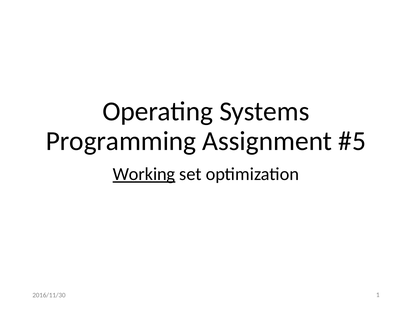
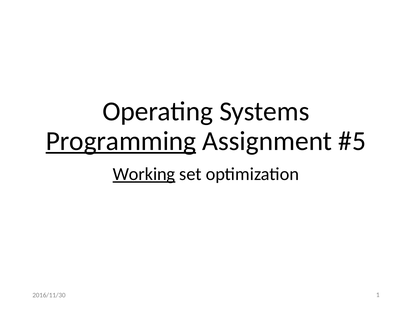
Programming underline: none -> present
